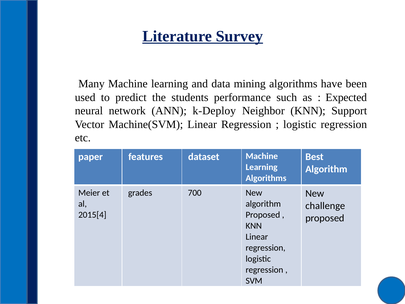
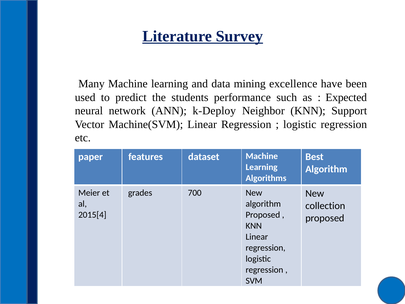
mining algorithms: algorithms -> excellence
challenge: challenge -> collection
